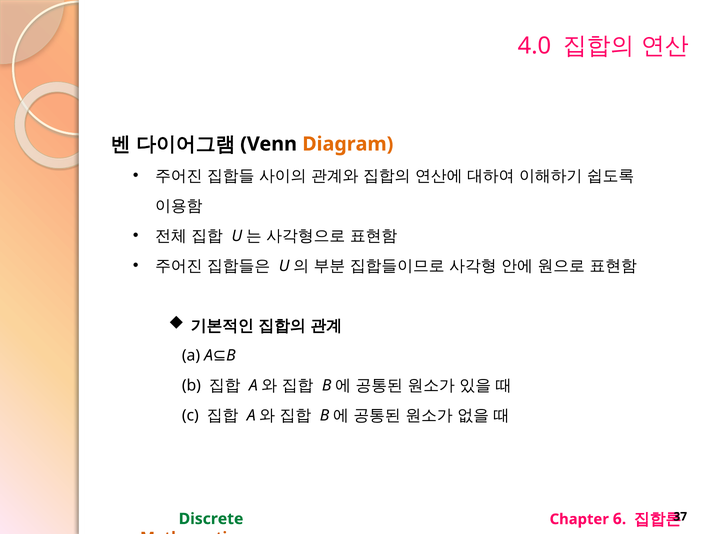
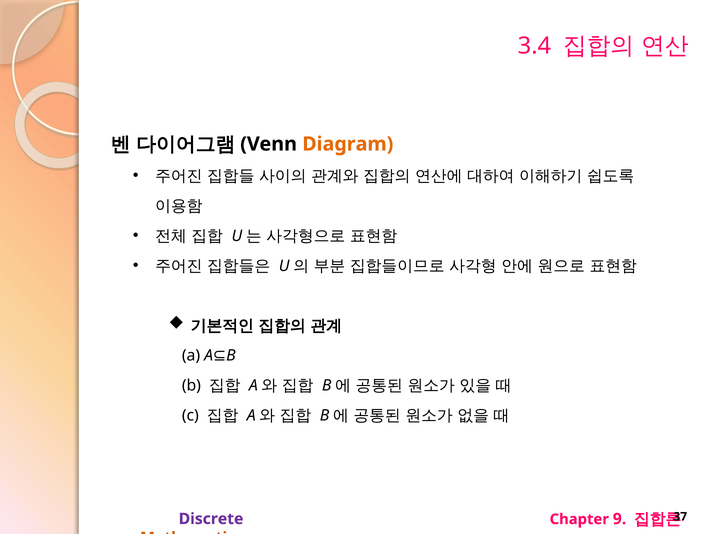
4.0: 4.0 -> 3.4
Discrete colour: green -> purple
6: 6 -> 9
